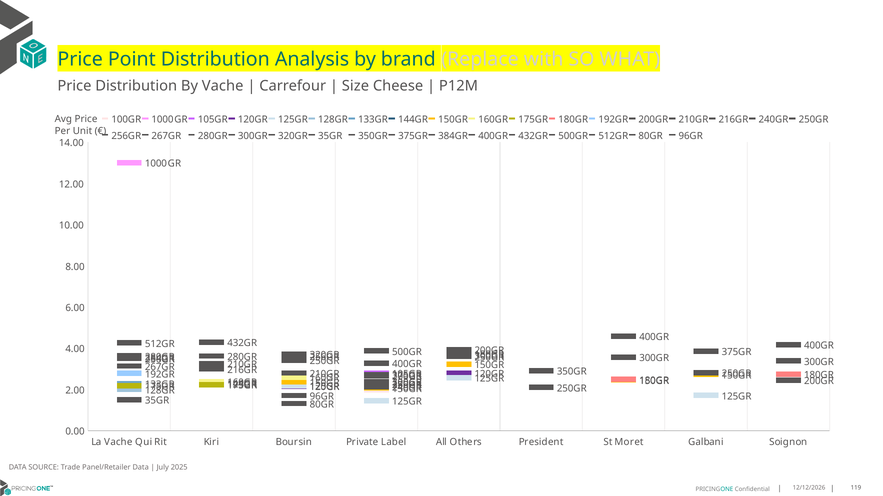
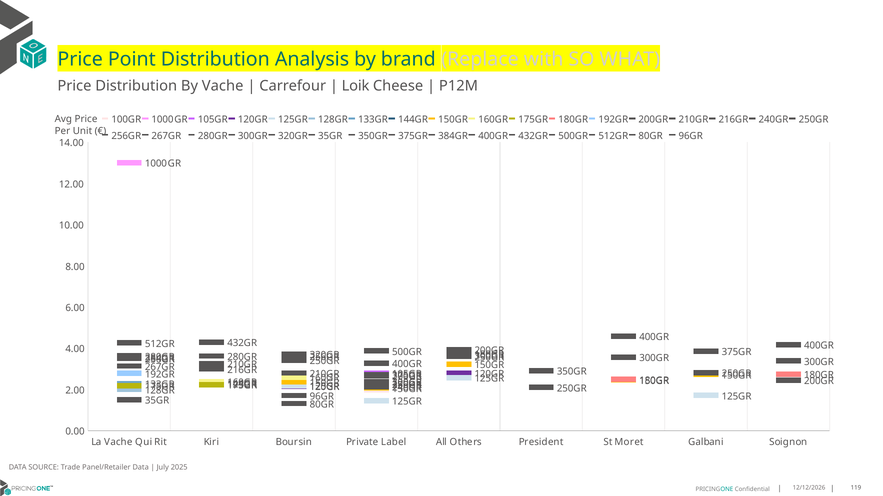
Size: Size -> Loik
